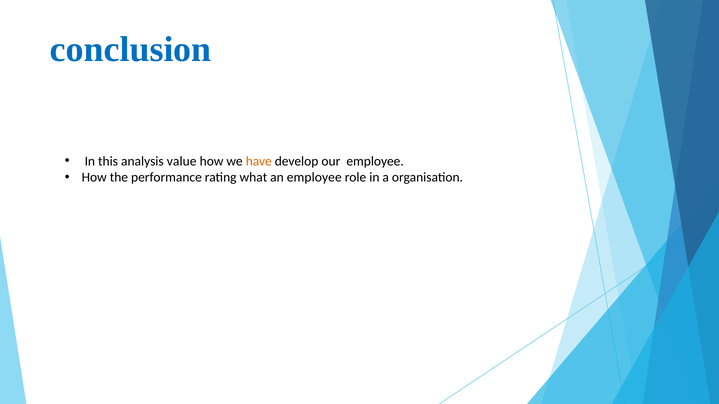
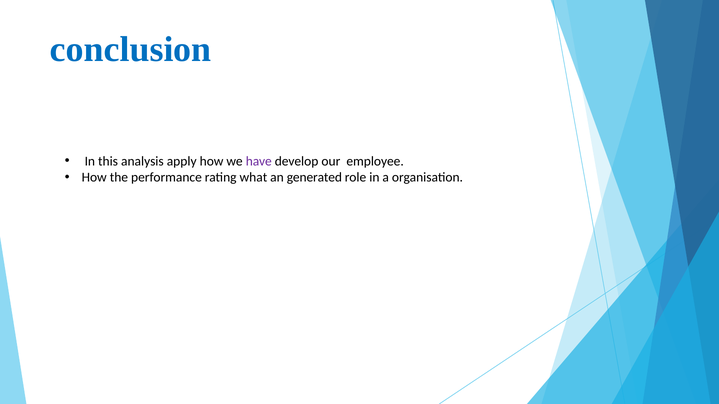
value: value -> apply
have colour: orange -> purple
an employee: employee -> generated
